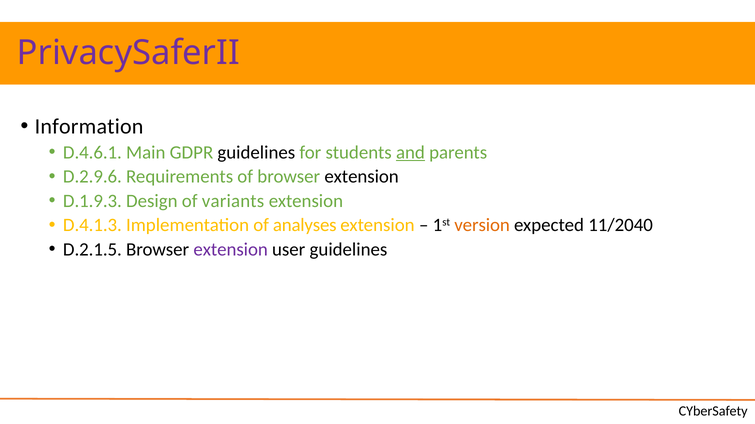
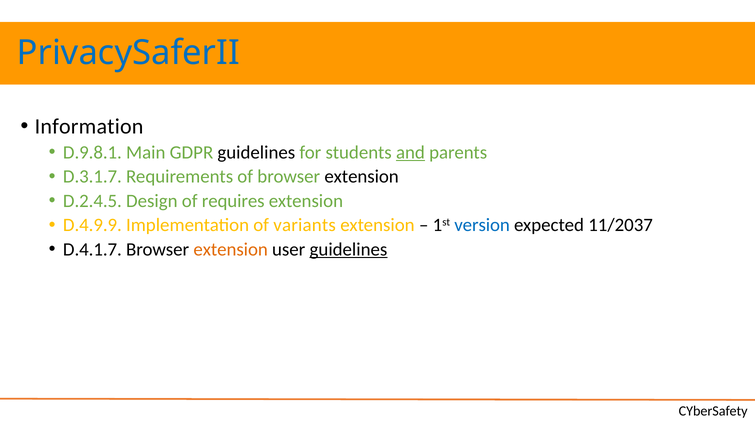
PrivacySaferII colour: purple -> blue
D.4.6.1: D.4.6.1 -> D.9.8.1
D.2.9.6: D.2.9.6 -> D.3.1.7
D.1.9.3: D.1.9.3 -> D.2.4.5
variants: variants -> requires
D.4.1.3: D.4.1.3 -> D.4.9.9
analyses: analyses -> variants
version colour: orange -> blue
11/2040: 11/2040 -> 11/2037
D.2.1.5: D.2.1.5 -> D.4.1.7
extension at (231, 250) colour: purple -> orange
guidelines at (348, 250) underline: none -> present
